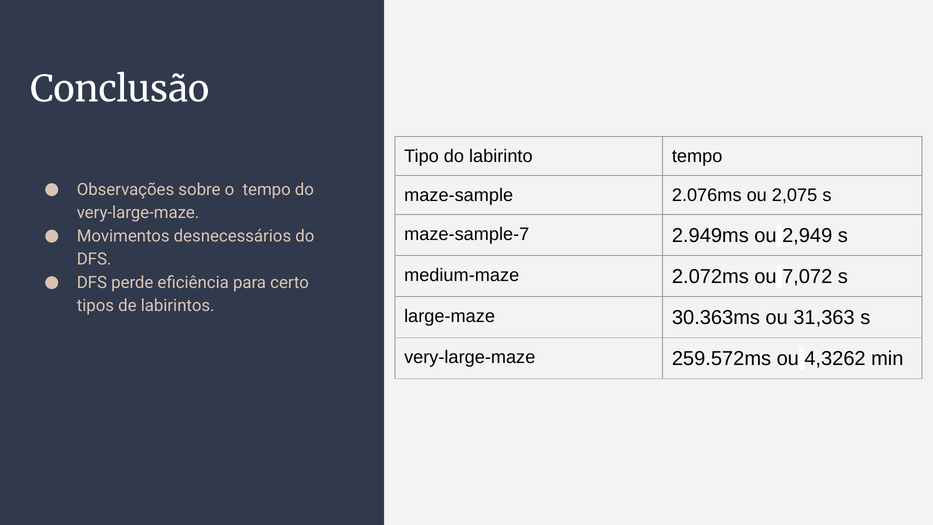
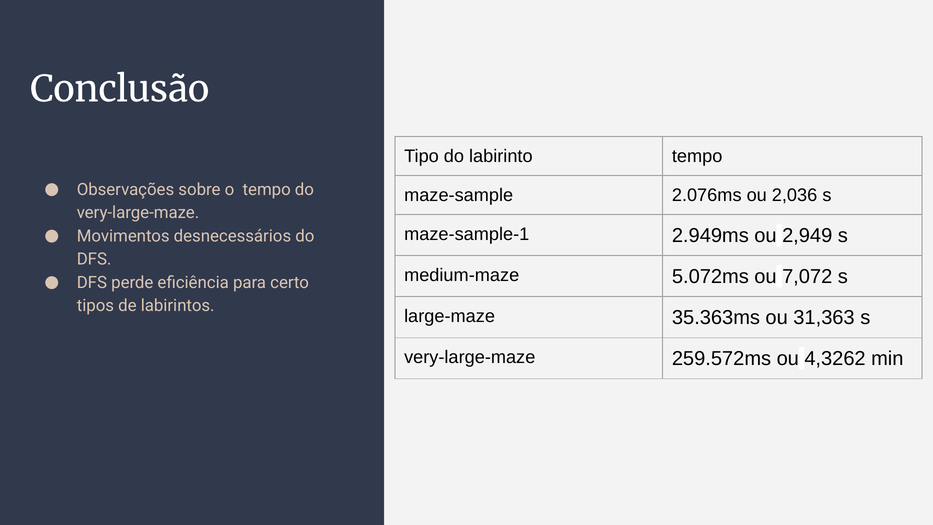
2,075: 2,075 -> 2,036
maze-sample-7: maze-sample-7 -> maze-sample-1
2.072ms: 2.072ms -> 5.072ms
30.363ms: 30.363ms -> 35.363ms
